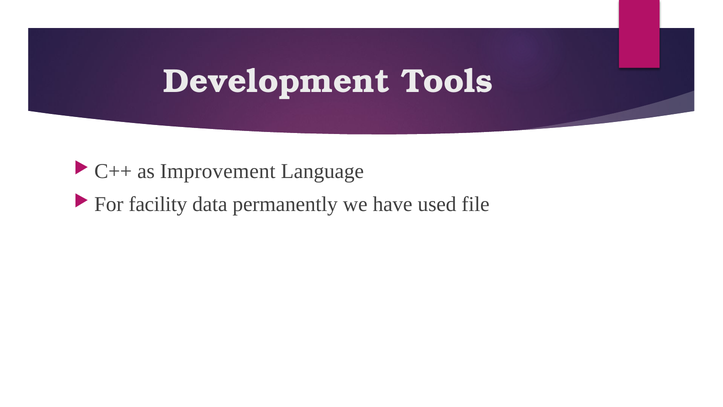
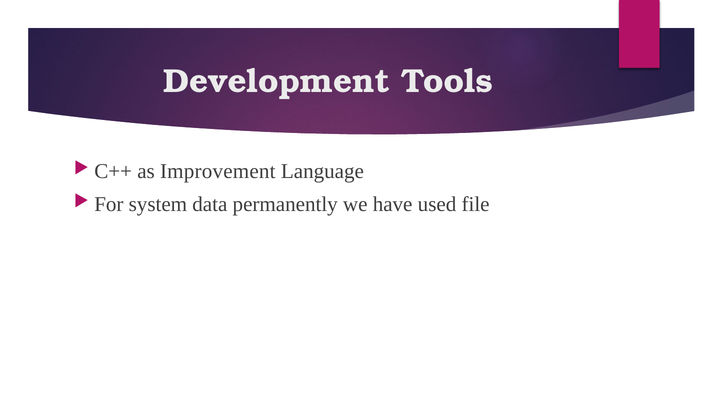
facility: facility -> system
